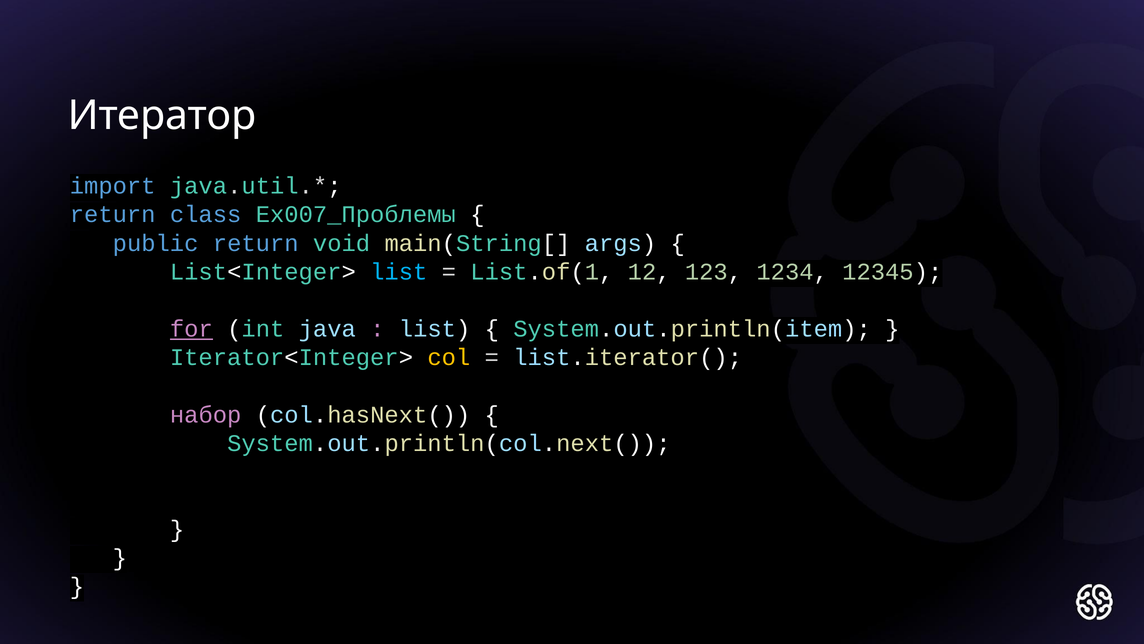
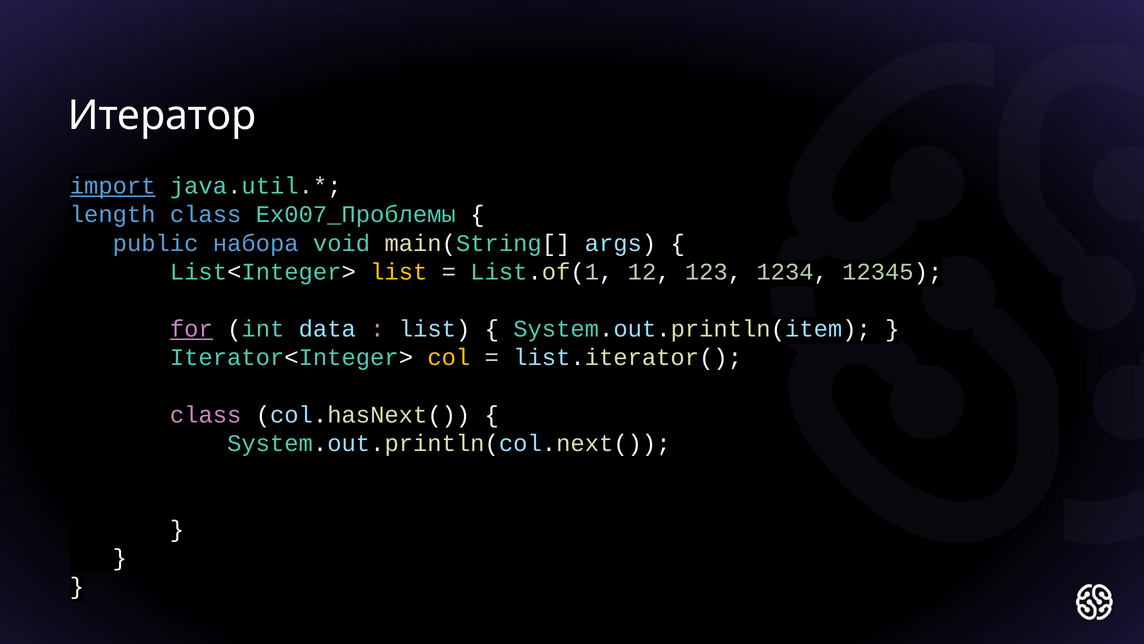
import underline: none -> present
return at (113, 214): return -> length
public return: return -> набора
list at (399, 272) colour: light blue -> yellow
java: java -> data
набор at (206, 415): набор -> class
